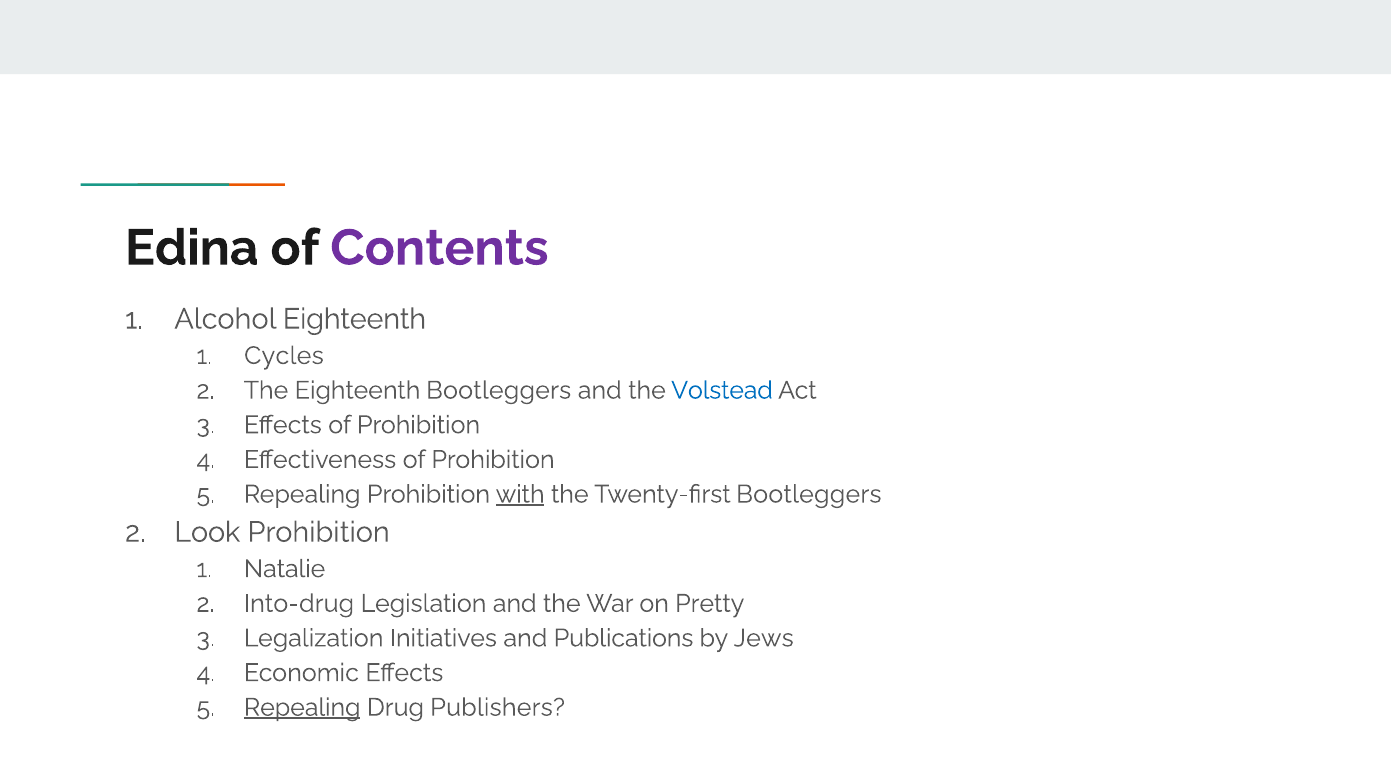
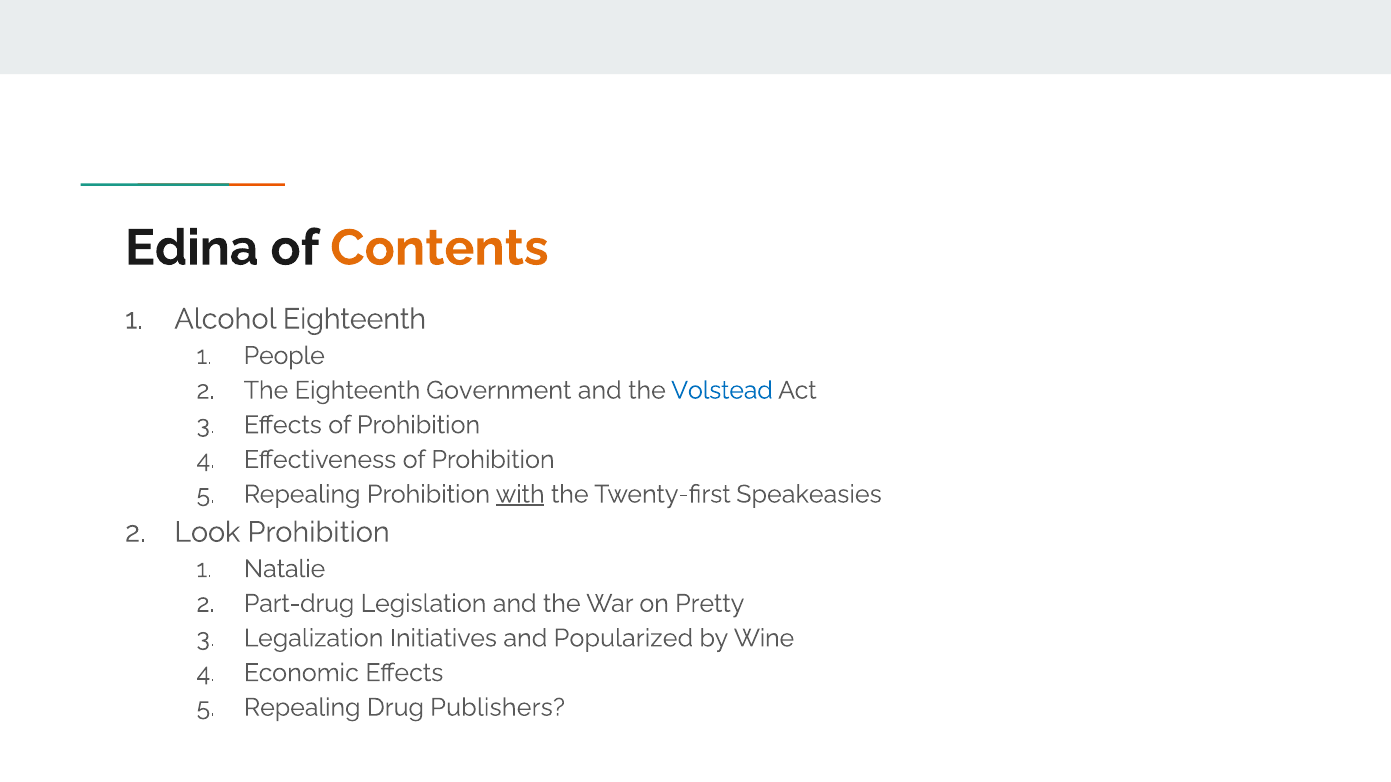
Contents colour: purple -> orange
Cycles: Cycles -> People
Eighteenth Bootleggers: Bootleggers -> Government
Twenty-first Bootleggers: Bootleggers -> Speakeasies
Into-drug: Into-drug -> Part-drug
Publications: Publications -> Popularized
Jews: Jews -> Wine
Repealing at (302, 708) underline: present -> none
